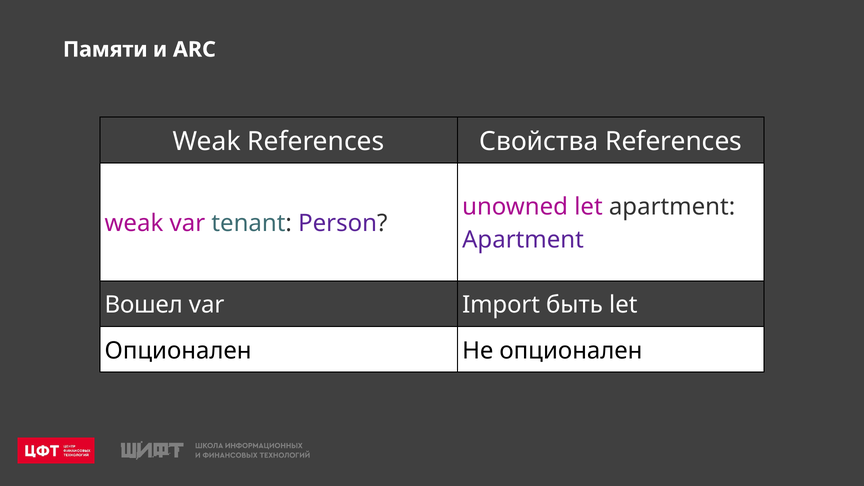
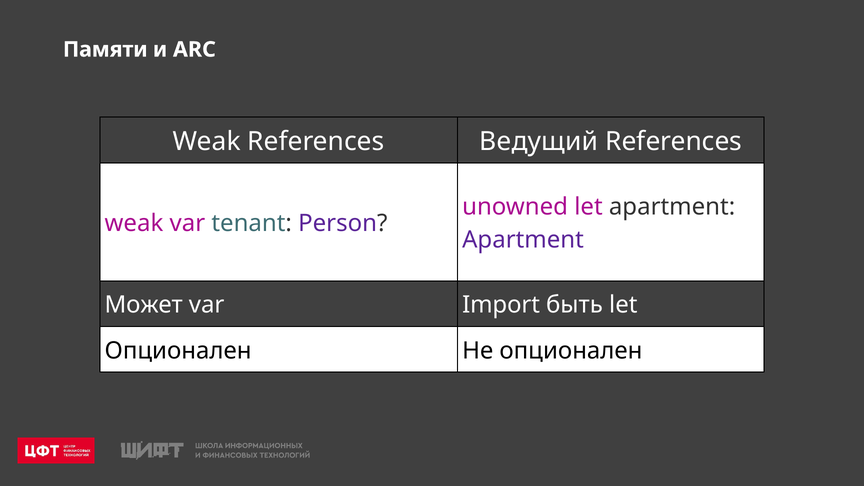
Свойства: Свойства -> Ведущий
Вошел: Вошел -> Может
